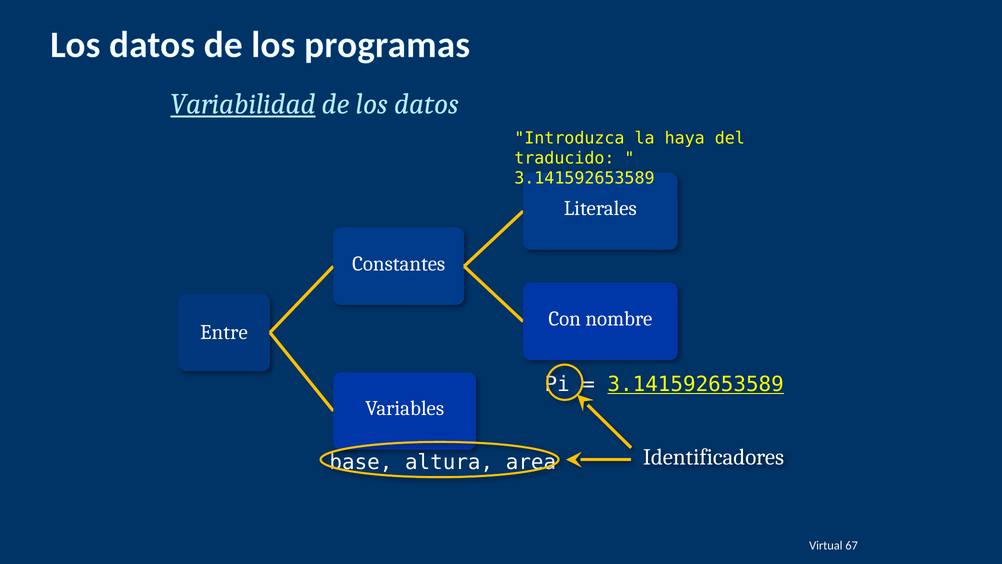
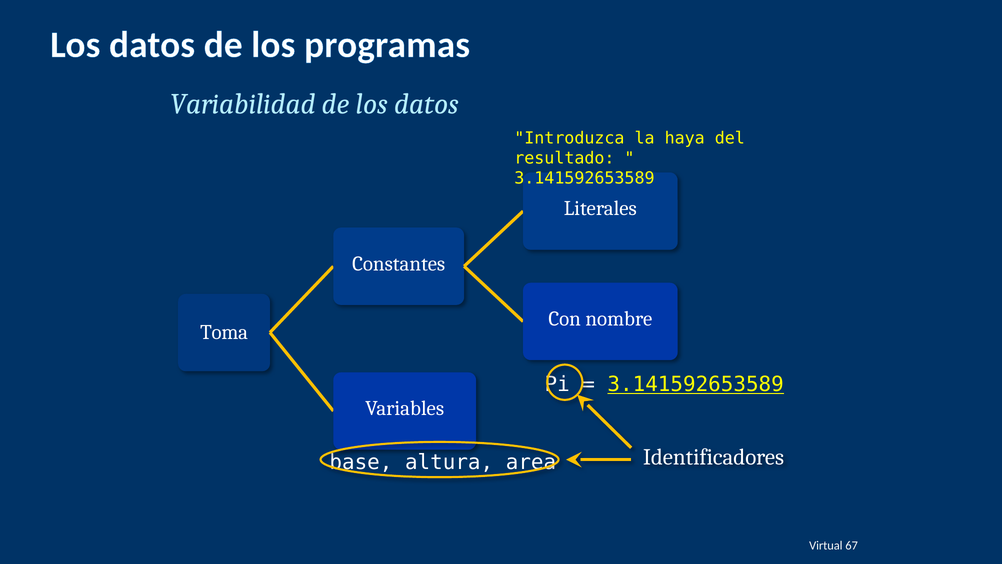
Variabilidad underline: present -> none
traducido: traducido -> resultado
Entre: Entre -> Toma
